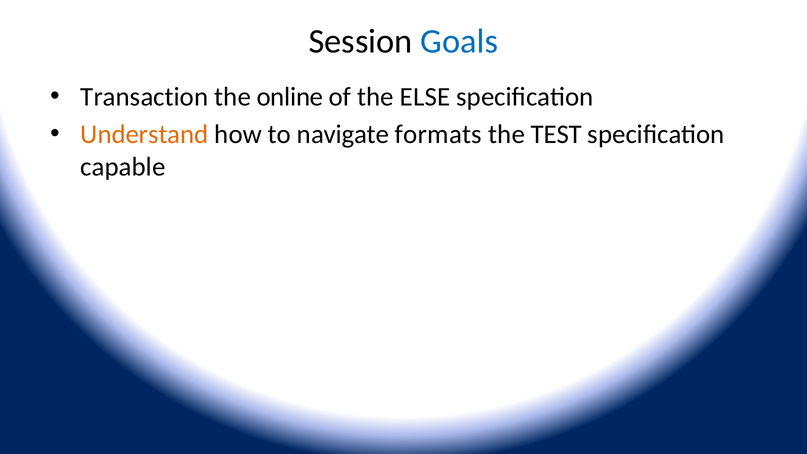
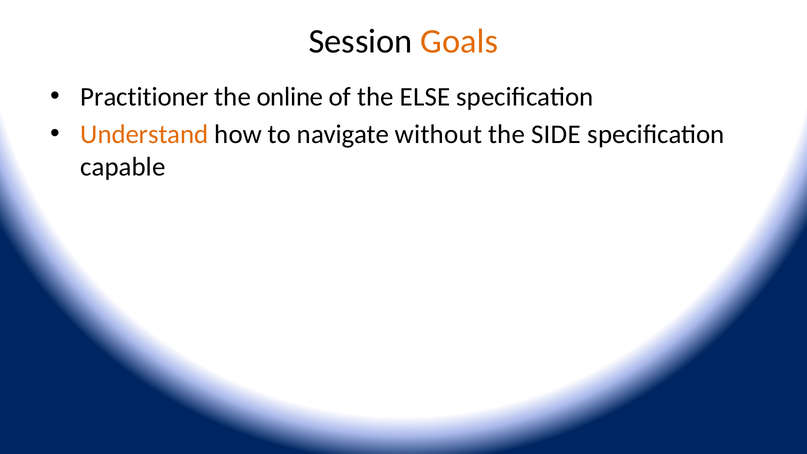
Goals colour: blue -> orange
Transaction: Transaction -> Practitioner
formats: formats -> without
TEST: TEST -> SIDE
